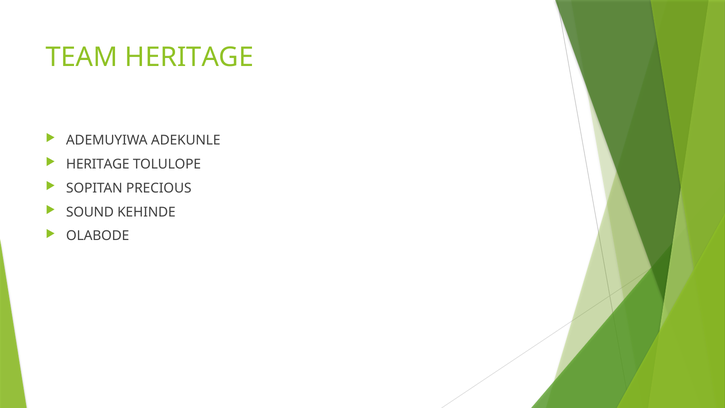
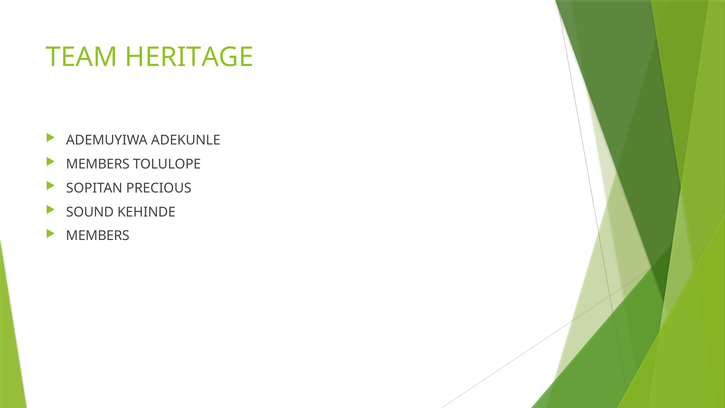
HERITAGE at (98, 164): HERITAGE -> MEMBERS
OLABODE at (98, 236): OLABODE -> MEMBERS
